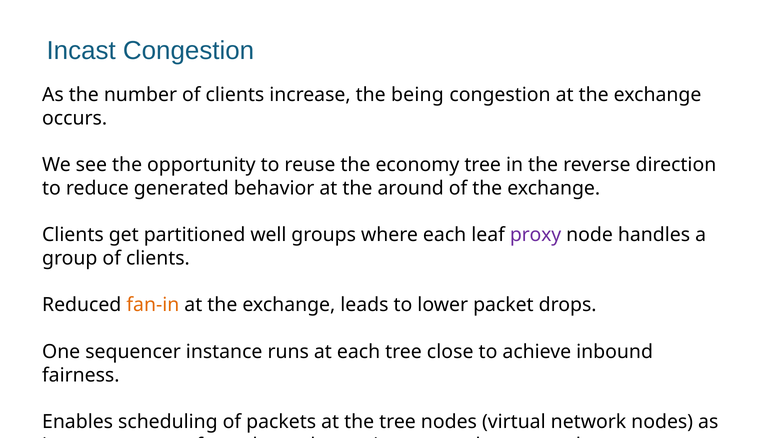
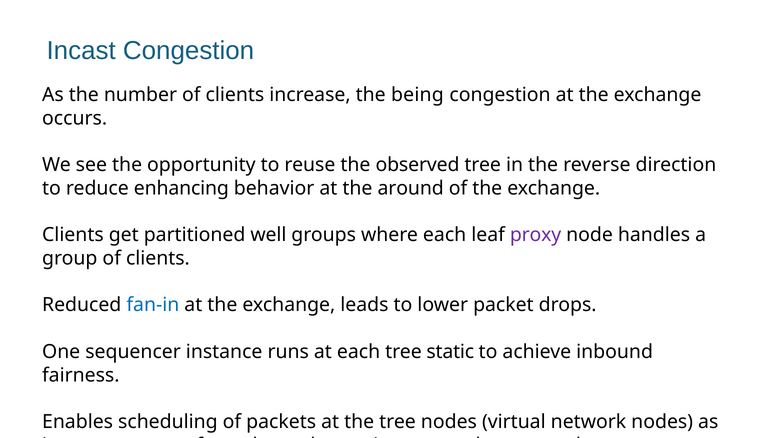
economy: economy -> observed
generated: generated -> enhancing
fan-in colour: orange -> blue
close: close -> static
